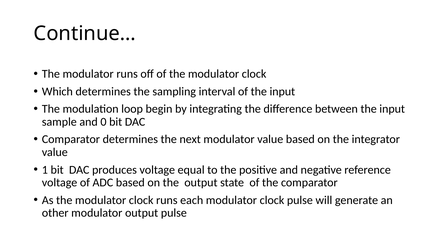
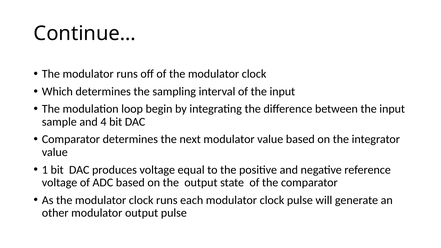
0: 0 -> 4
